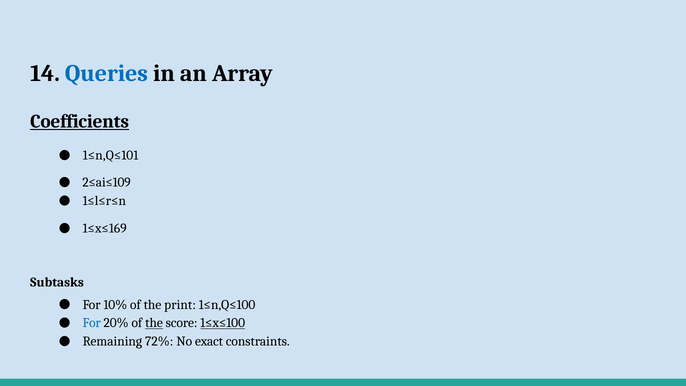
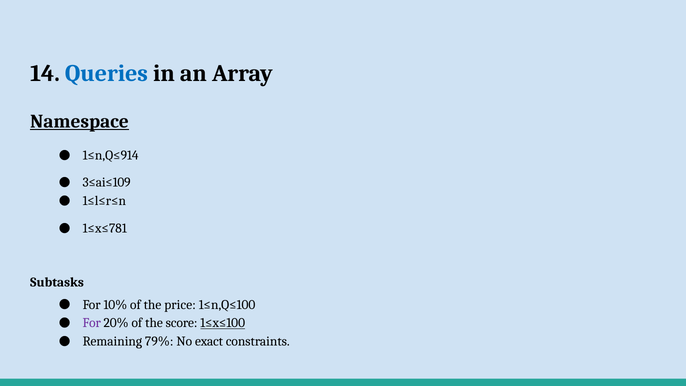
Coefficients: Coefficients -> Namespace
1≤n,Q≤101: 1≤n,Q≤101 -> 1≤n,Q≤914
2≤ai≤109: 2≤ai≤109 -> 3≤ai≤109
1≤x≤169: 1≤x≤169 -> 1≤x≤781
print: print -> price
For at (92, 323) colour: blue -> purple
the at (154, 323) underline: present -> none
72%: 72% -> 79%
